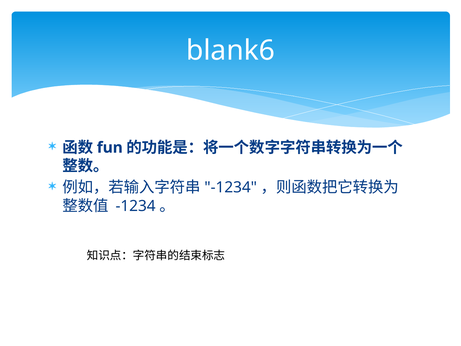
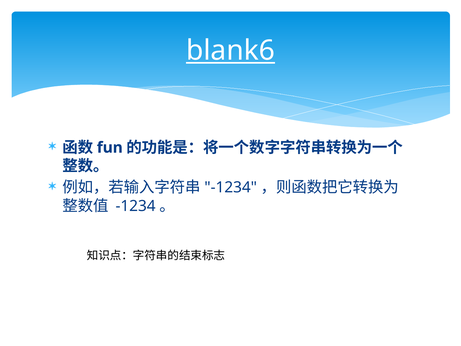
blank6 underline: none -> present
